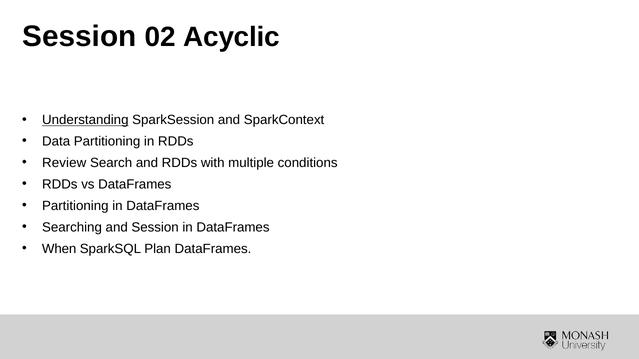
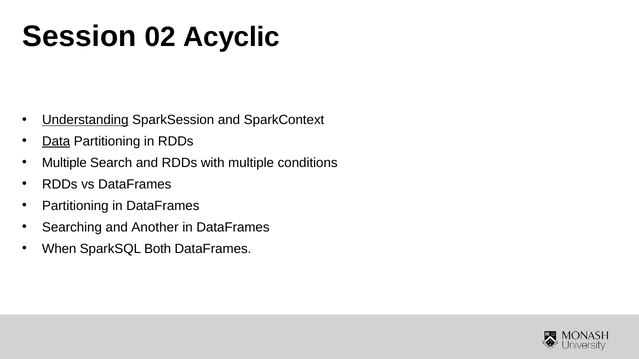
Data underline: none -> present
Review at (64, 163): Review -> Multiple
and Session: Session -> Another
Plan: Plan -> Both
